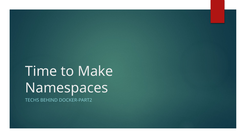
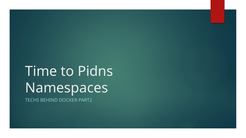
Make: Make -> Pidns
